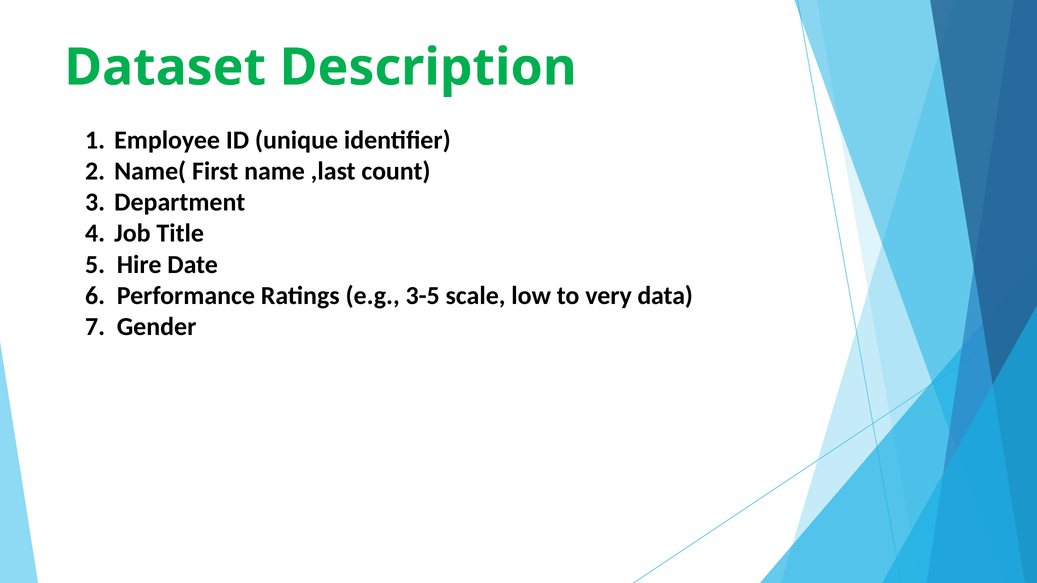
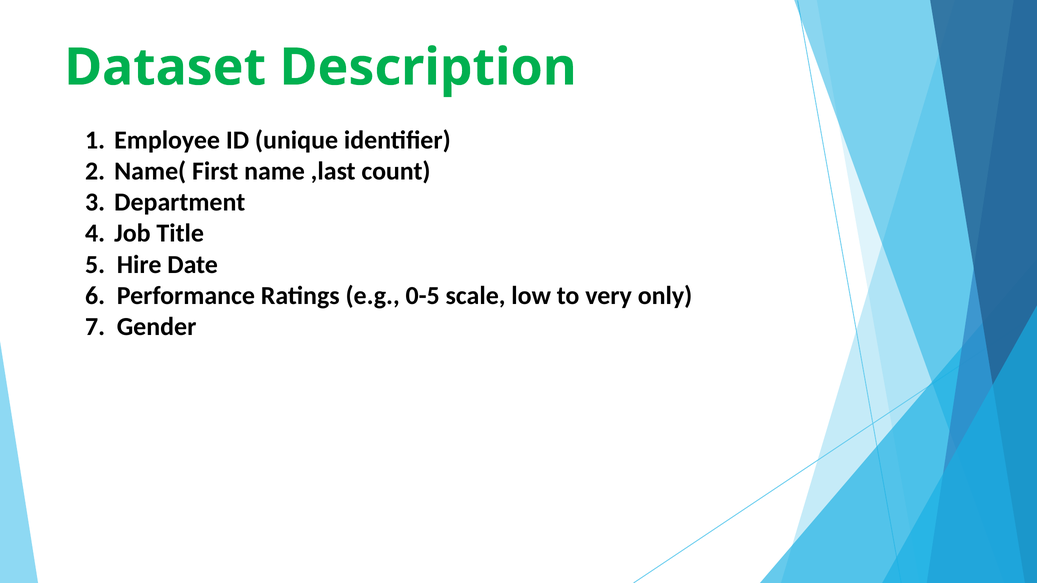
3-5: 3-5 -> 0-5
data: data -> only
